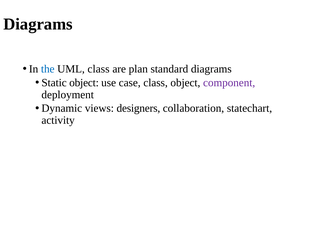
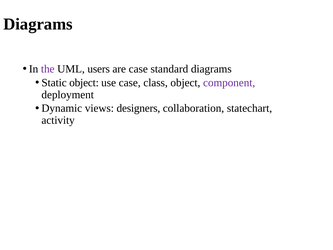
the colour: blue -> purple
UML class: class -> users
are plan: plan -> case
